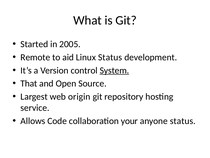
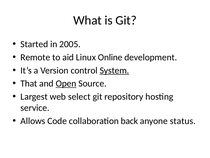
Linux Status: Status -> Online
Open underline: none -> present
origin: origin -> select
your: your -> back
